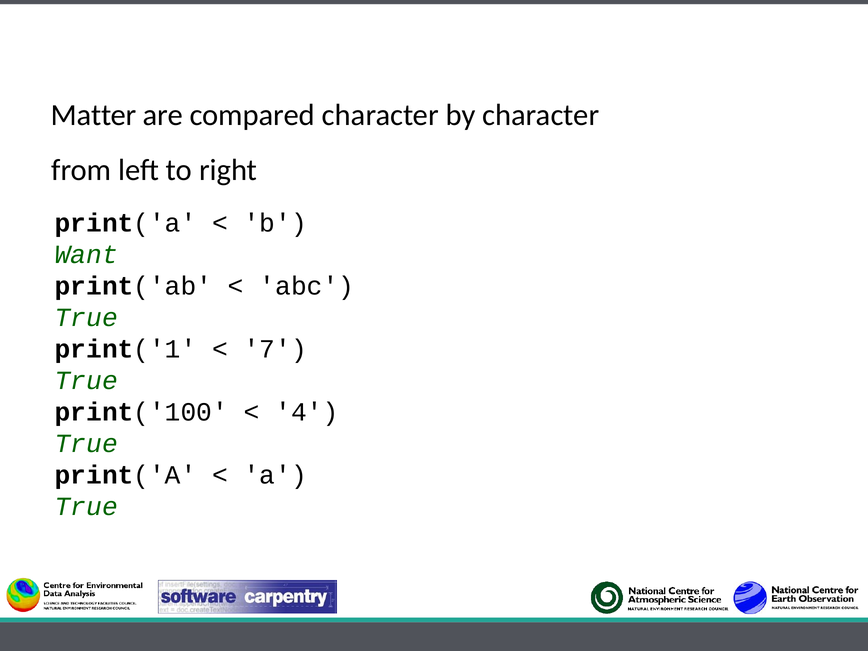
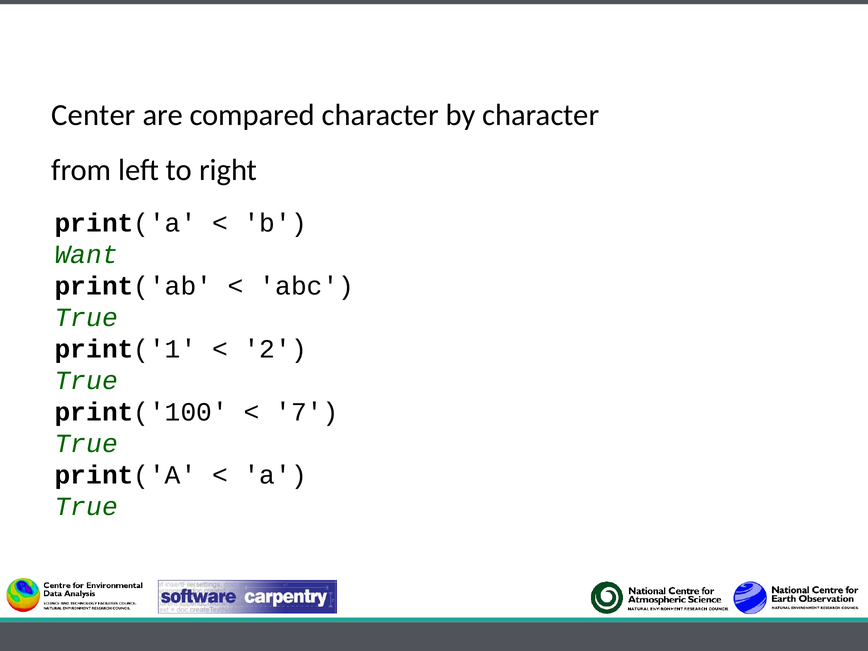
Matter: Matter -> Center
7: 7 -> 2
4: 4 -> 7
